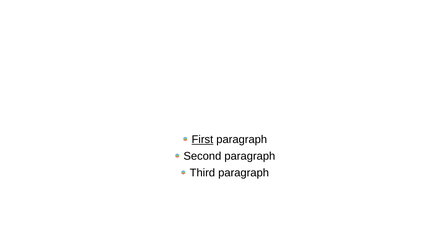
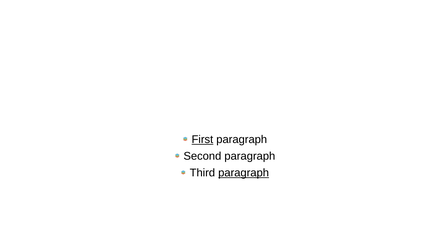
paragraph at (244, 173) underline: none -> present
